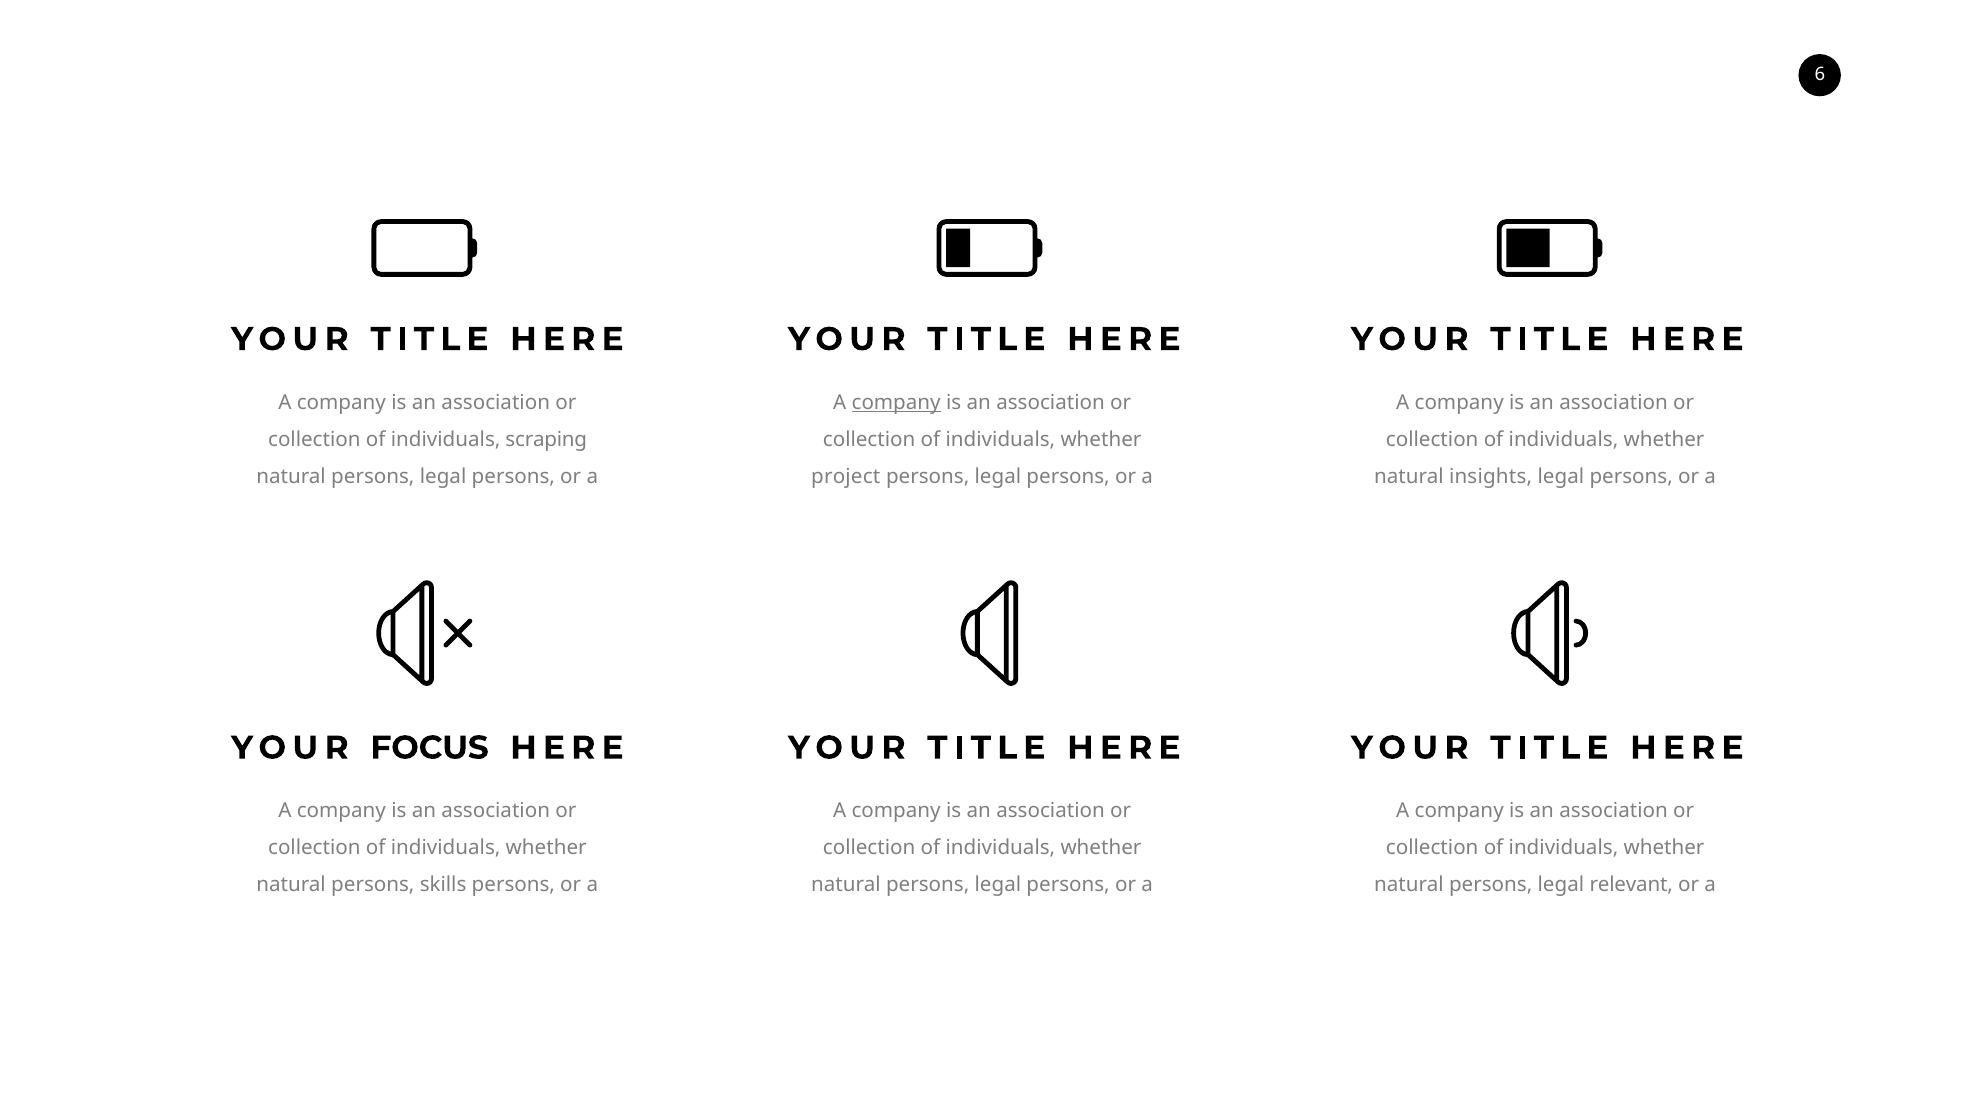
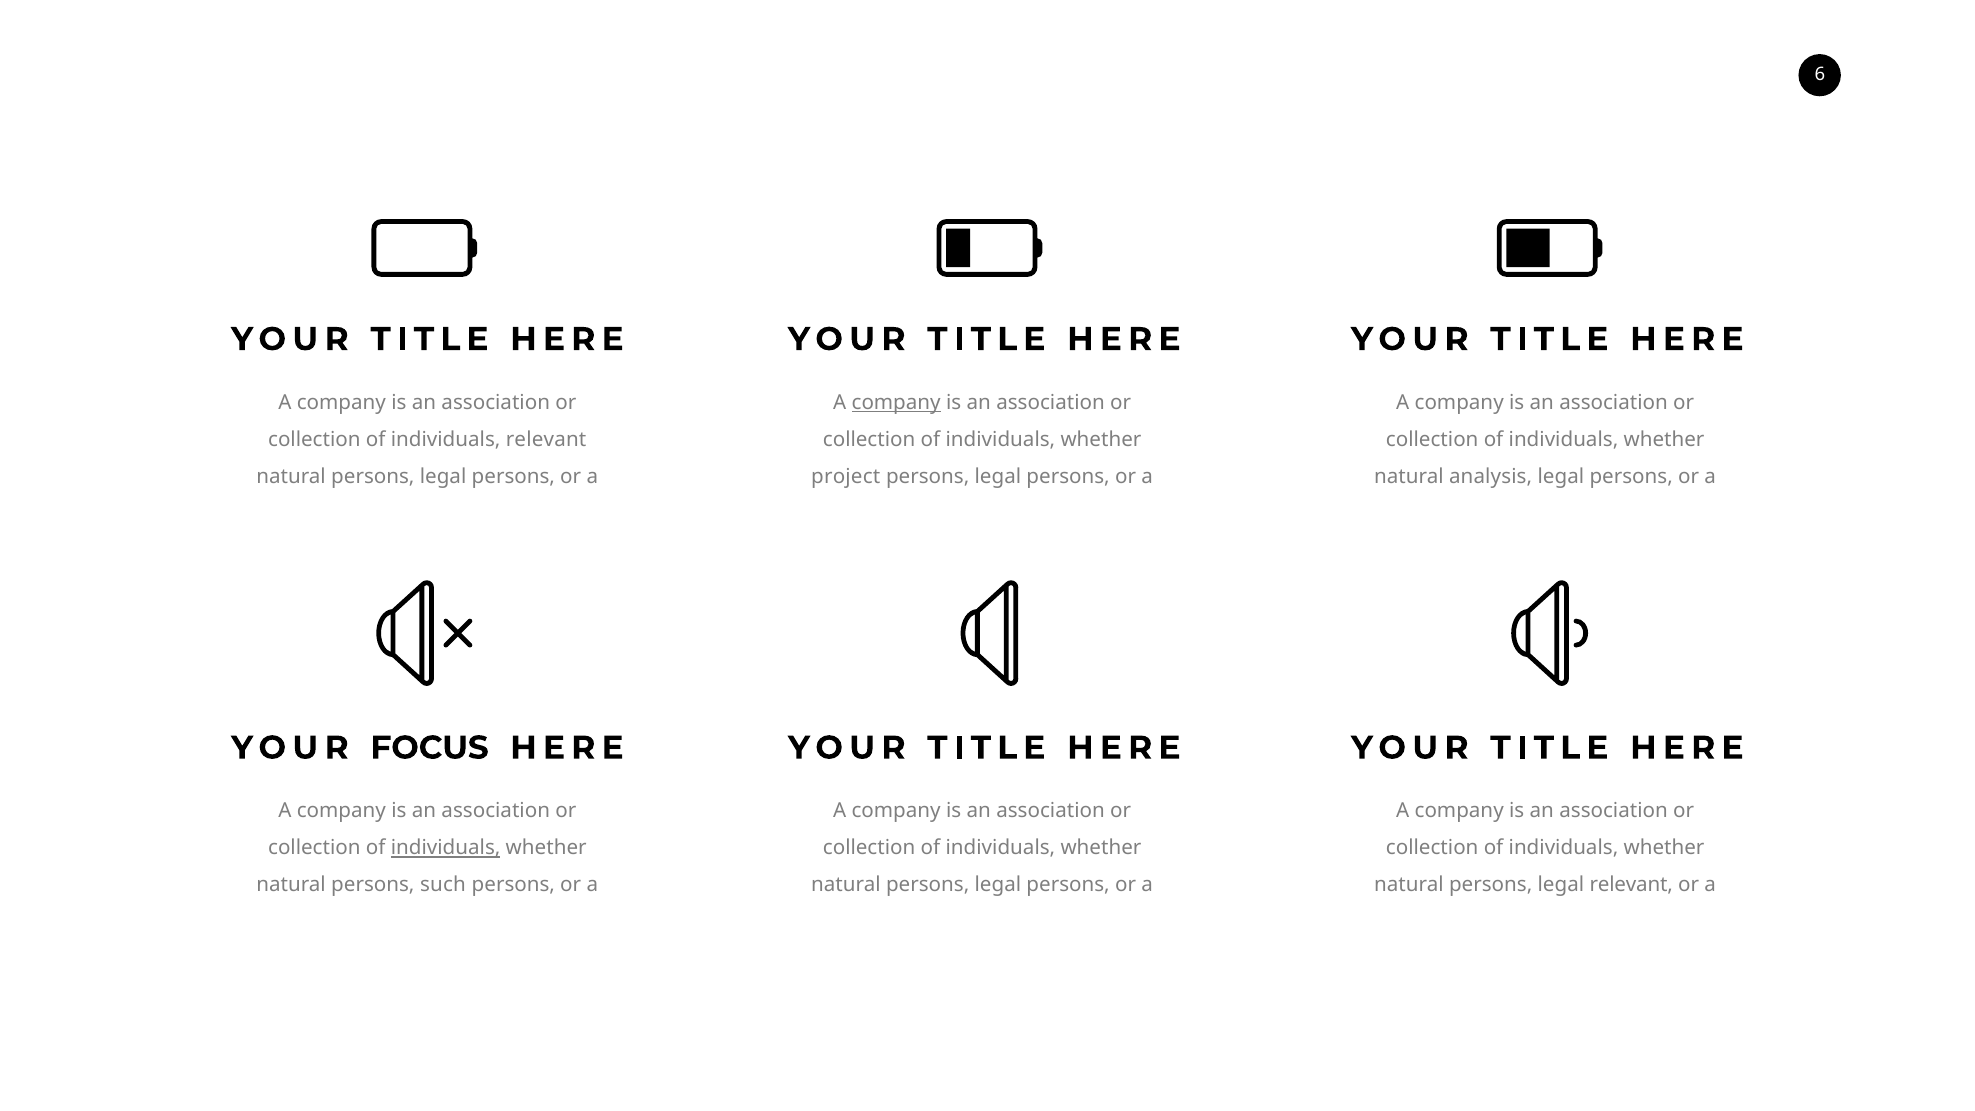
individuals scraping: scraping -> relevant
insights: insights -> analysis
individuals at (446, 848) underline: none -> present
skills: skills -> such
